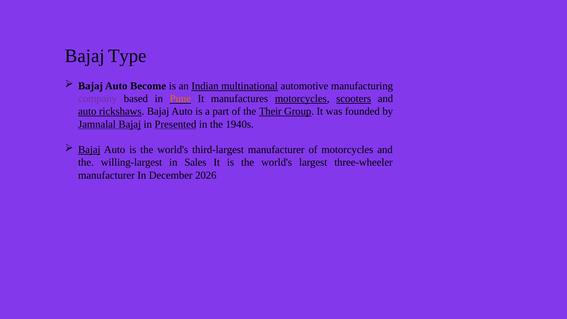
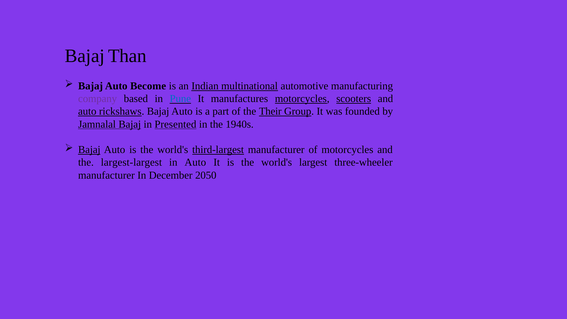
Type: Type -> Than
Pune colour: orange -> blue
third-largest underline: none -> present
willing-largest: willing-largest -> largest-largest
in Sales: Sales -> Auto
2026: 2026 -> 2050
